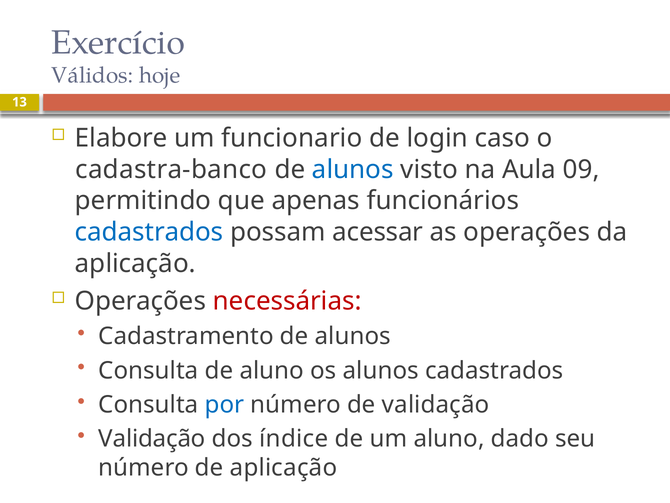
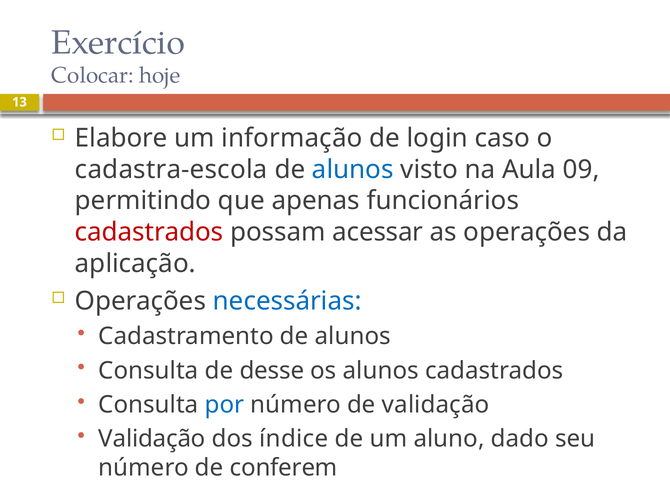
Válidos: Válidos -> Colocar
funcionario: funcionario -> informação
cadastra-banco: cadastra-banco -> cadastra-escola
cadastrados at (149, 232) colour: blue -> red
necessárias colour: red -> blue
de aluno: aluno -> desse
de aplicação: aplicação -> conferem
